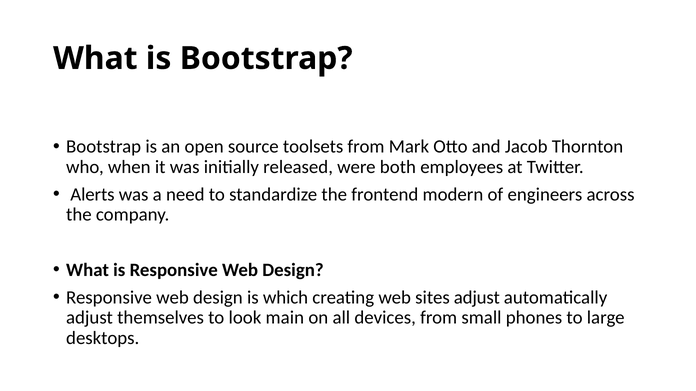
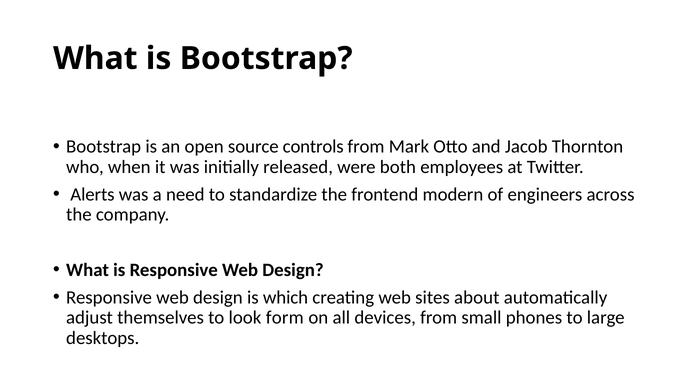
toolsets: toolsets -> controls
sites adjust: adjust -> about
main: main -> form
